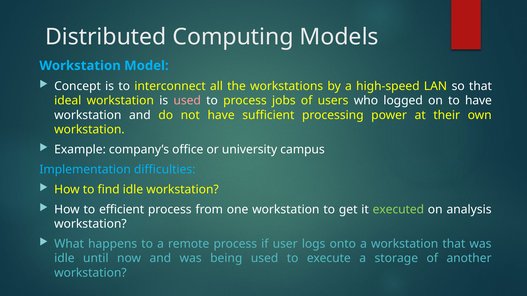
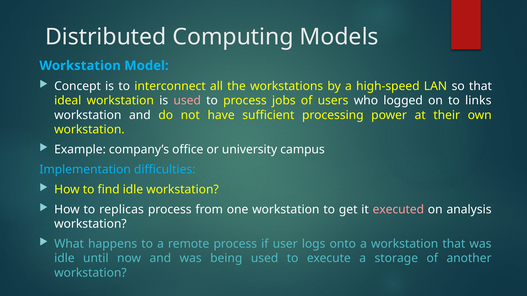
to have: have -> links
efficient: efficient -> replicas
executed colour: light green -> pink
